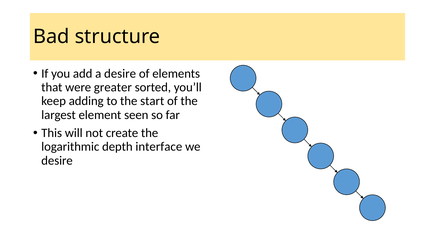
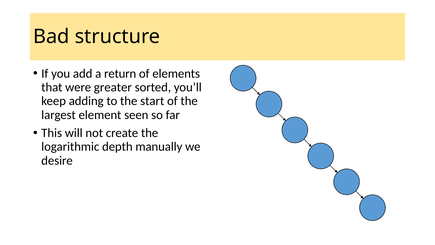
a desire: desire -> return
interface: interface -> manually
